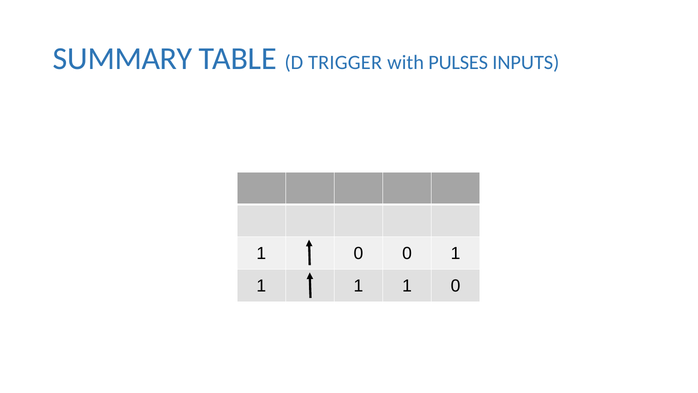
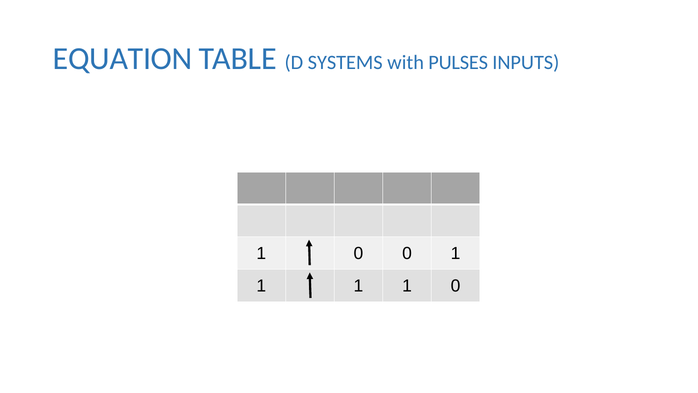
SUMMARY: SUMMARY -> EQUATION
TRIGGER: TRIGGER -> SYSTEMS
